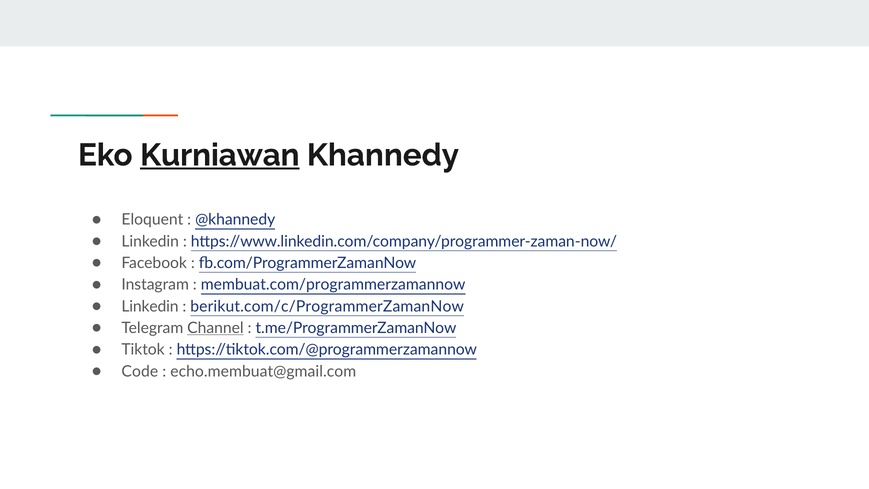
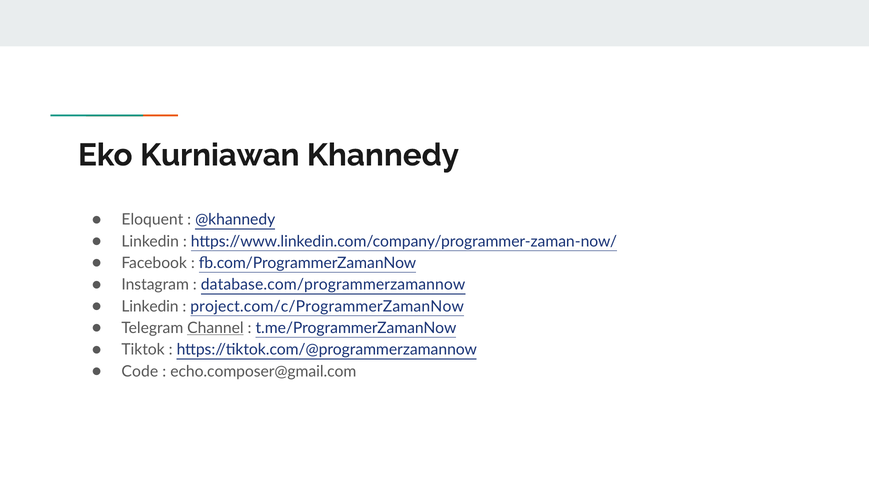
Kurniawan underline: present -> none
membuat.com/programmerzamannow: membuat.com/programmerzamannow -> database.com/programmerzamannow
berikut.com/c/ProgrammerZamanNow: berikut.com/c/ProgrammerZamanNow -> project.com/c/ProgrammerZamanNow
echo.membuat@gmail.com: echo.membuat@gmail.com -> echo.composer@gmail.com
